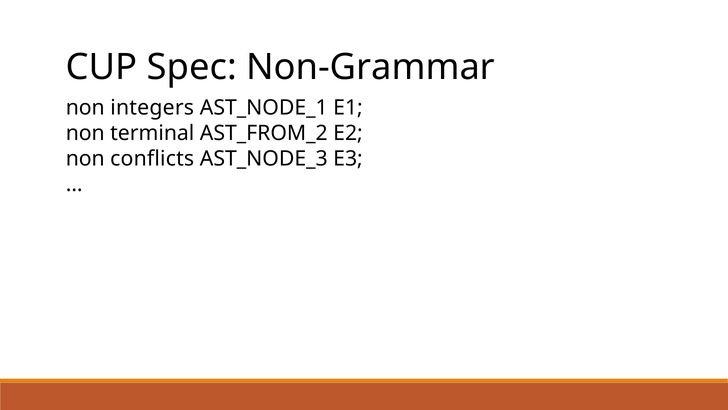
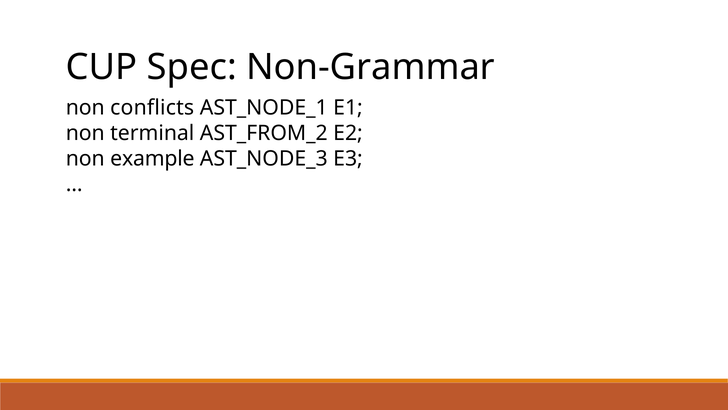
integers: integers -> conflicts
conflicts: conflicts -> example
